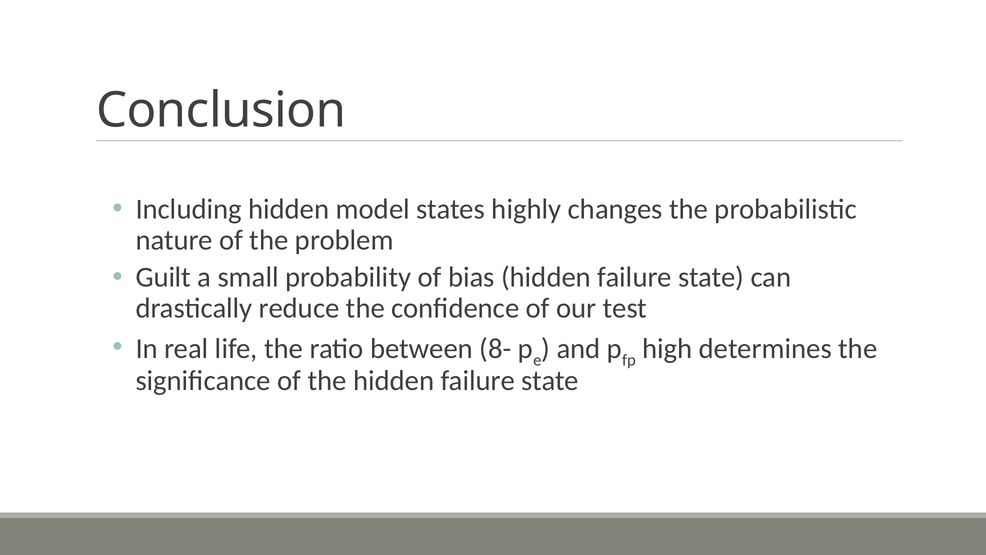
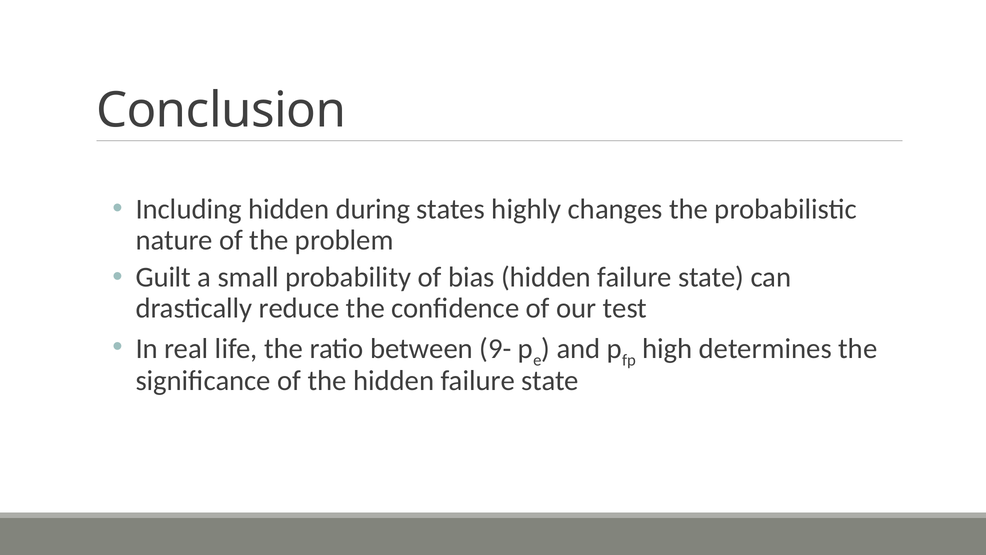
model: model -> during
8-: 8- -> 9-
